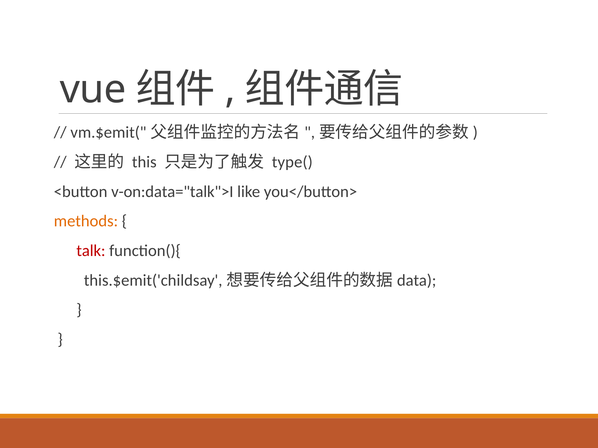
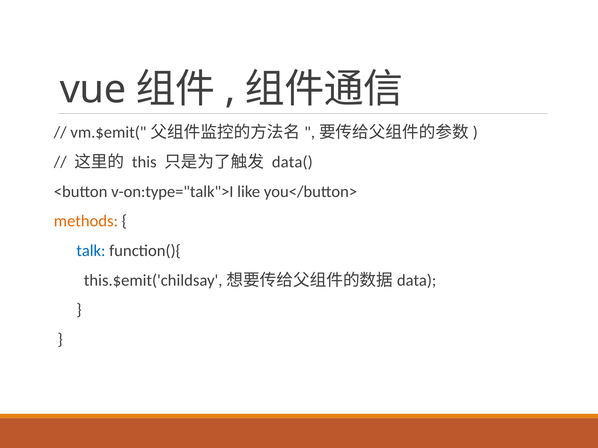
type(: type( -> data(
v-on:data="talk">I: v-on:data="talk">I -> v-on:type="talk">I
talk colour: red -> blue
